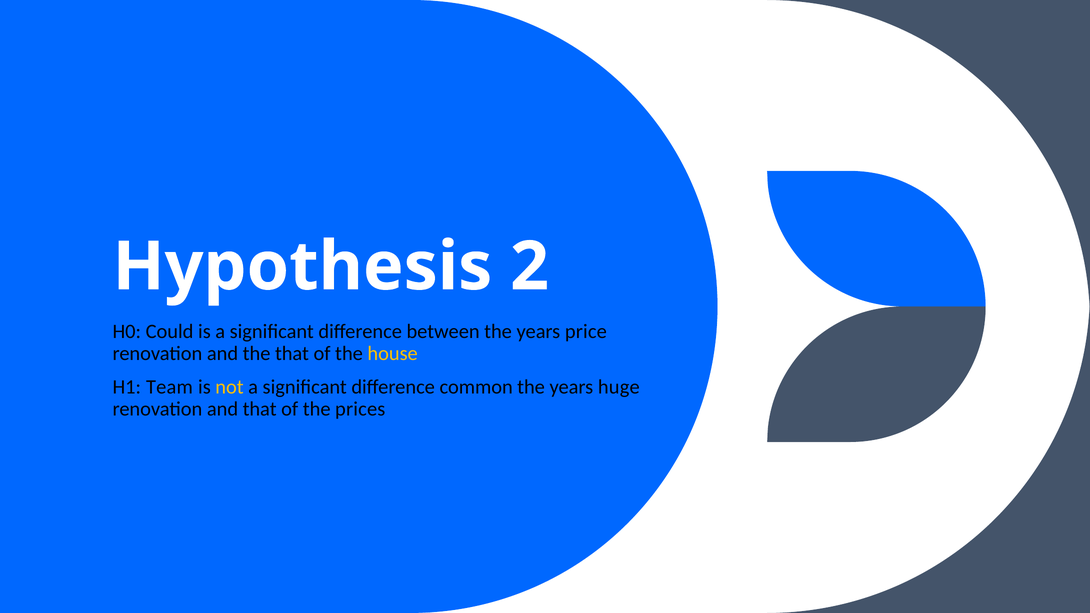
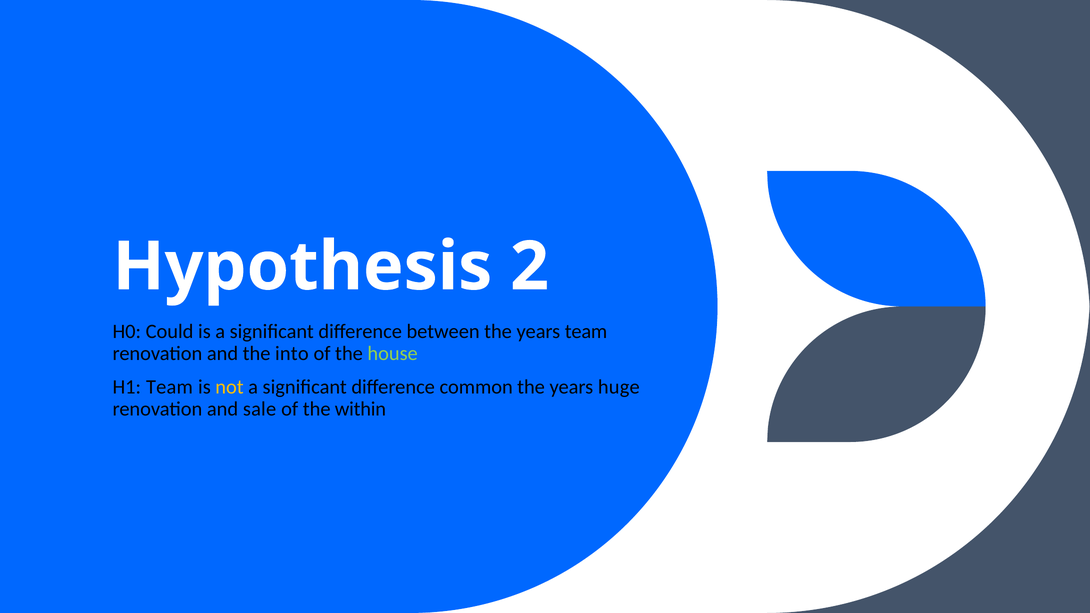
years price: price -> team
the that: that -> into
house colour: yellow -> light green
and that: that -> sale
prices: prices -> within
